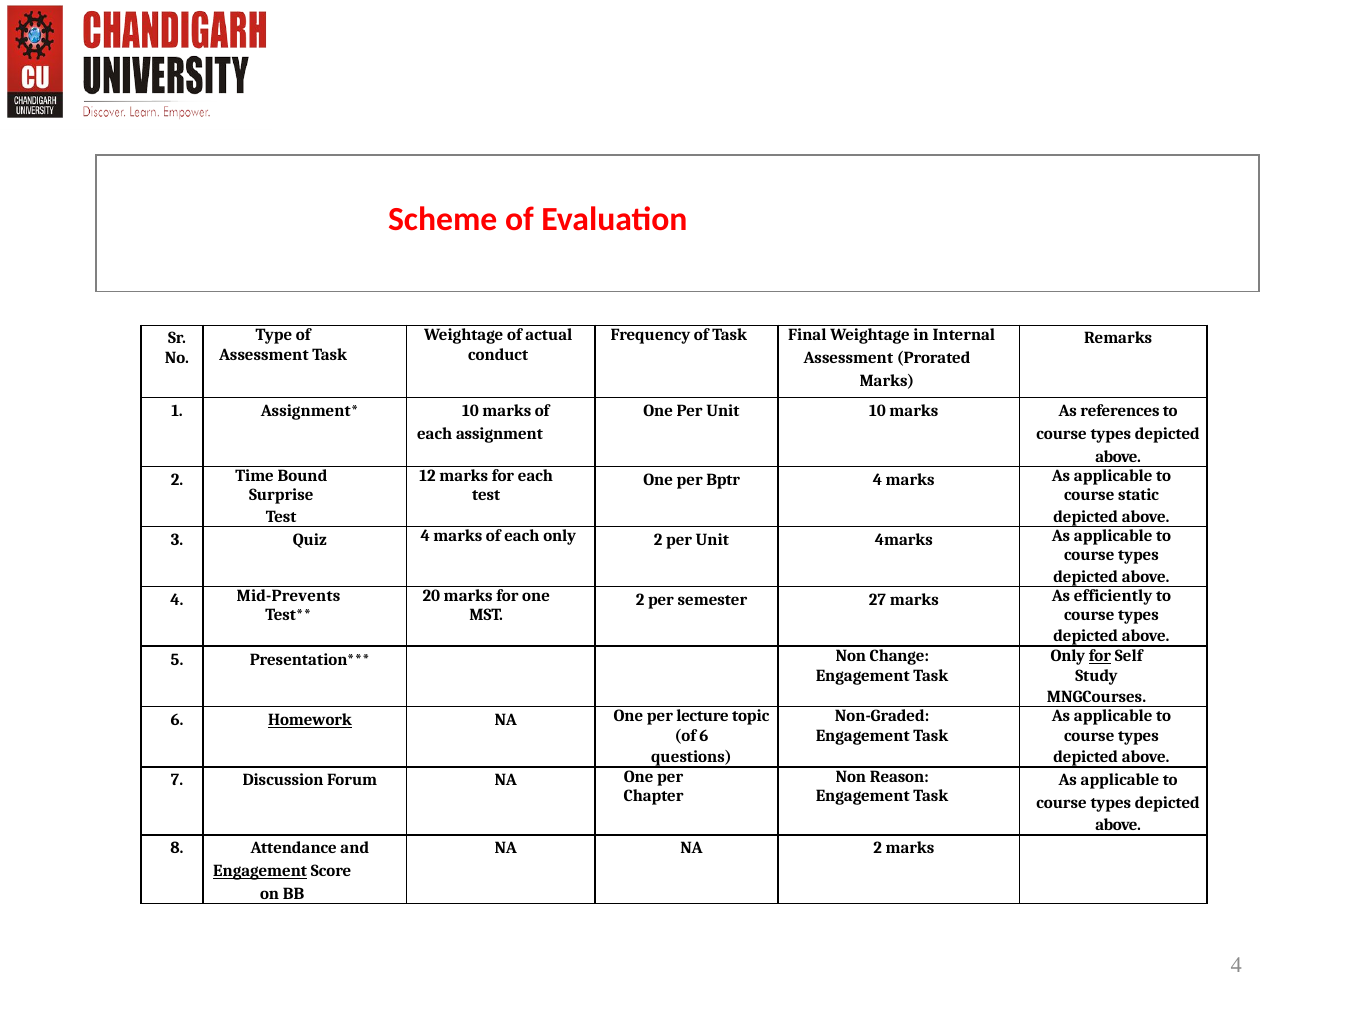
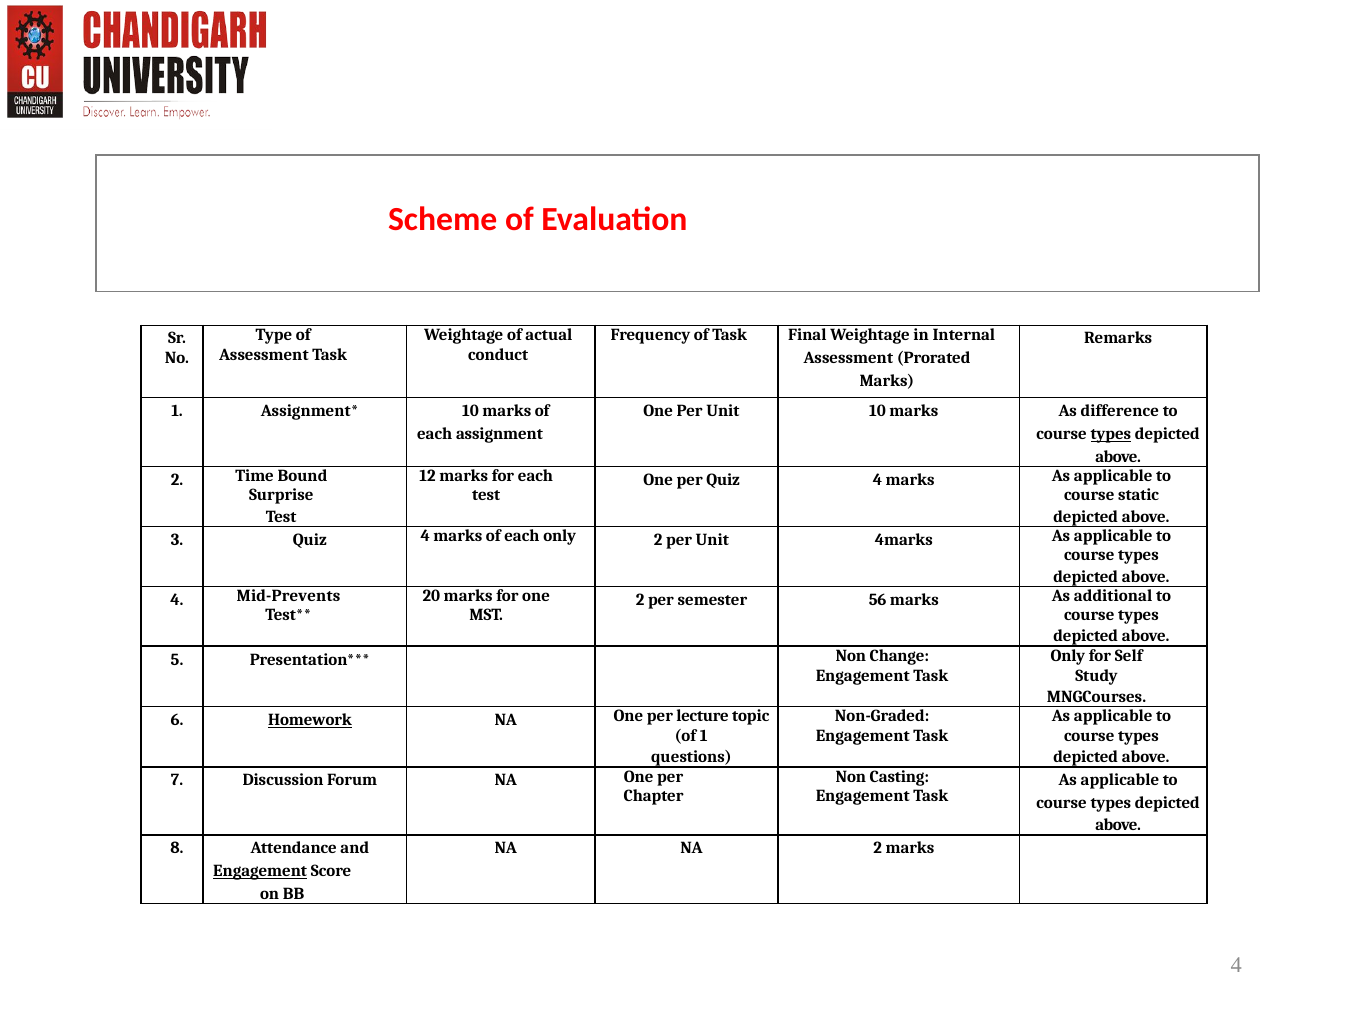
references: references -> difference
types at (1111, 434) underline: none -> present
per Bptr: Bptr -> Quiz
27: 27 -> 56
efficiently: efficiently -> additional
for at (1100, 656) underline: present -> none
of 6: 6 -> 1
Reason: Reason -> Casting
